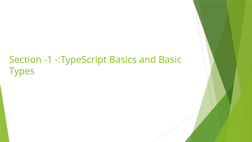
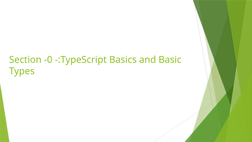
-1: -1 -> -0
